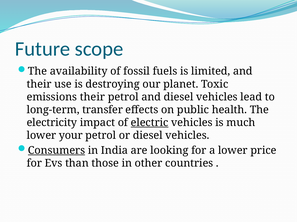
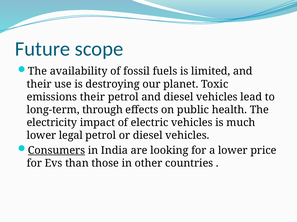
transfer: transfer -> through
electric underline: present -> none
your: your -> legal
